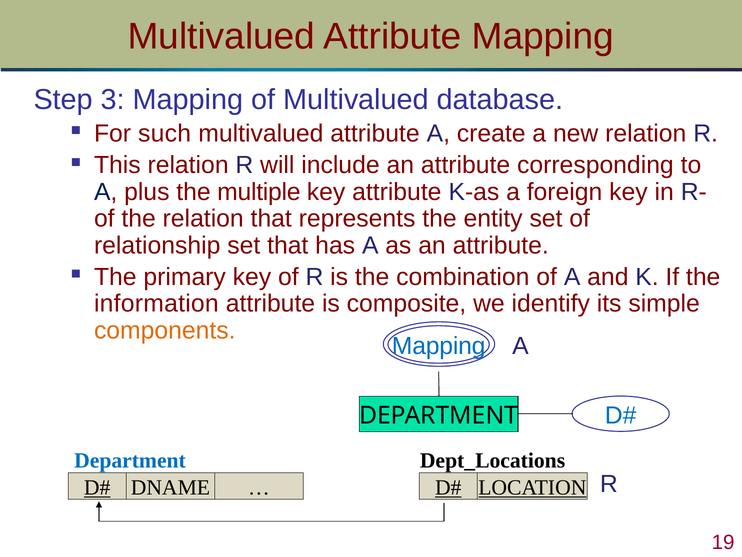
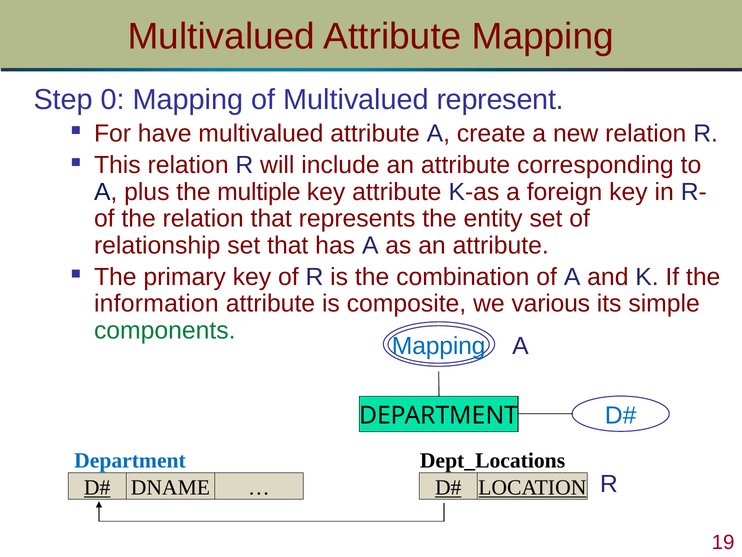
3: 3 -> 0
database: database -> represent
such: such -> have
identify: identify -> various
components colour: orange -> green
